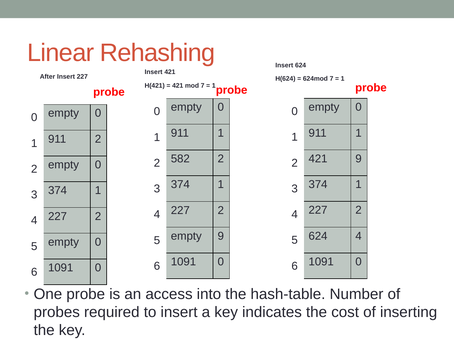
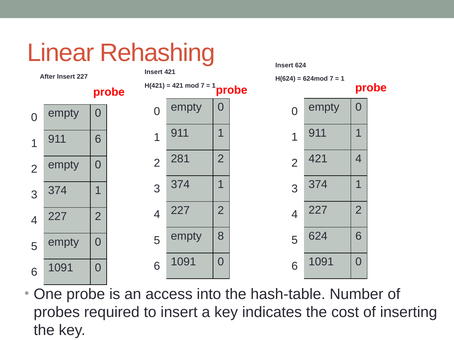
911 2: 2 -> 6
421 9: 9 -> 4
582: 582 -> 281
624 4: 4 -> 6
empty 9: 9 -> 8
